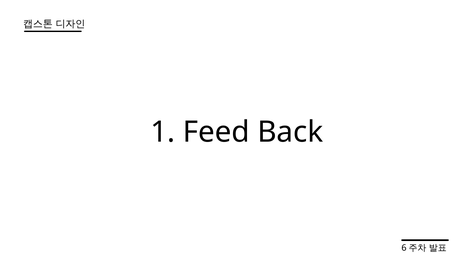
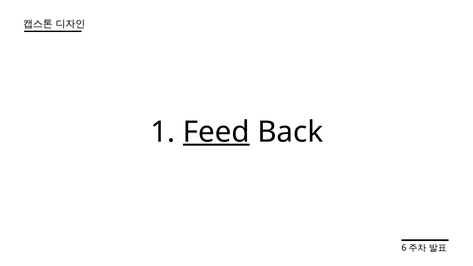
Feed underline: none -> present
